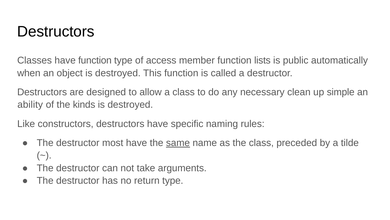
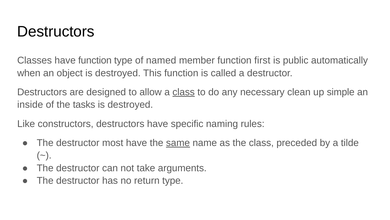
access: access -> named
lists: lists -> first
class at (184, 92) underline: none -> present
ability: ability -> inside
kinds: kinds -> tasks
